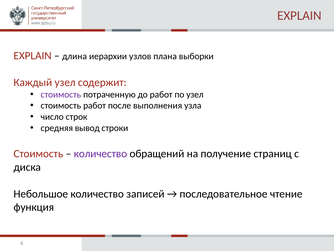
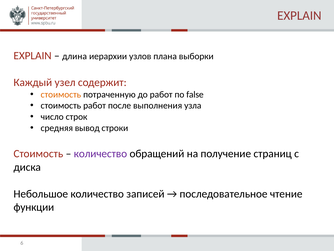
стоимость at (61, 94) colour: purple -> orange
по узел: узел -> false
функция: функция -> функции
